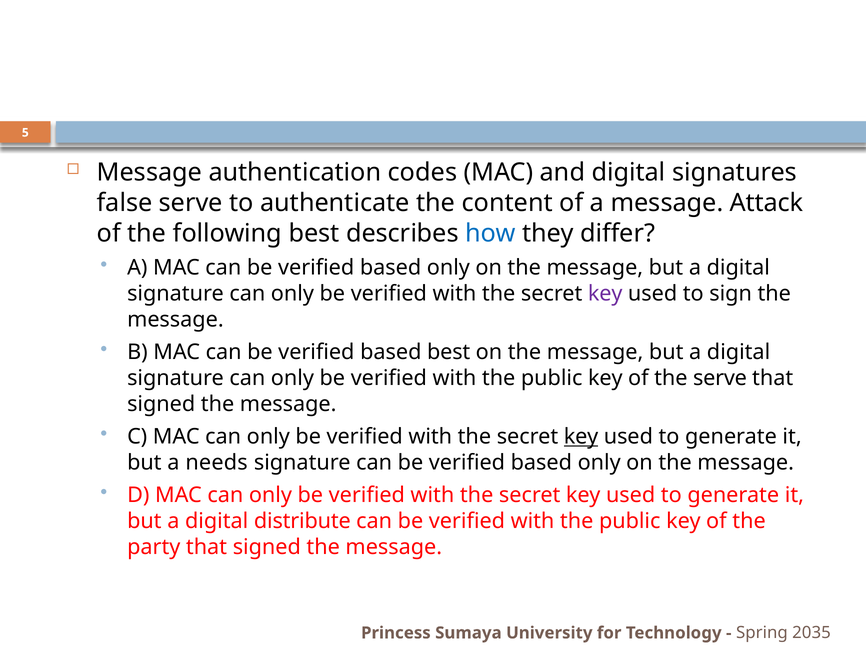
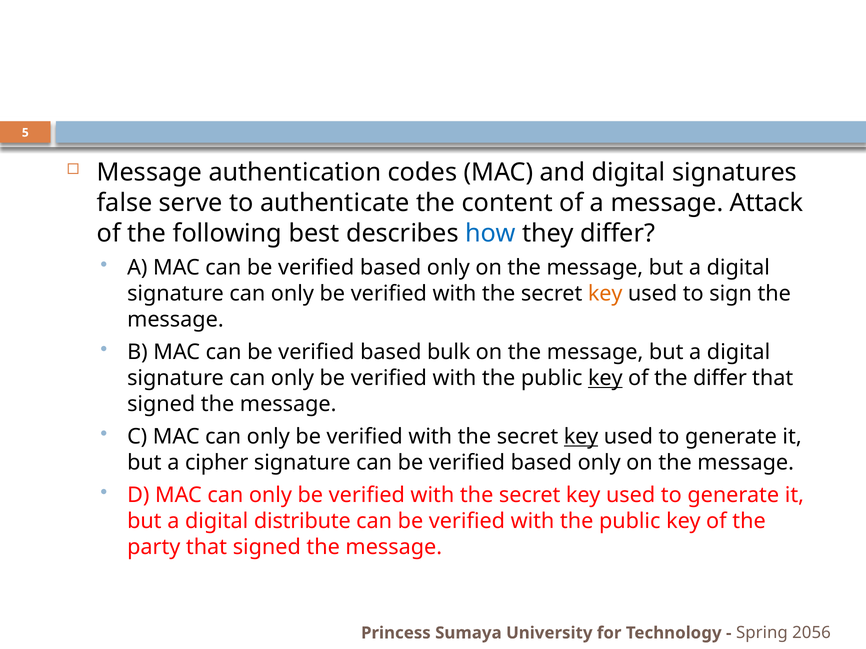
key at (605, 294) colour: purple -> orange
based best: best -> bulk
key at (605, 378) underline: none -> present
the serve: serve -> differ
needs: needs -> cipher
2035: 2035 -> 2056
